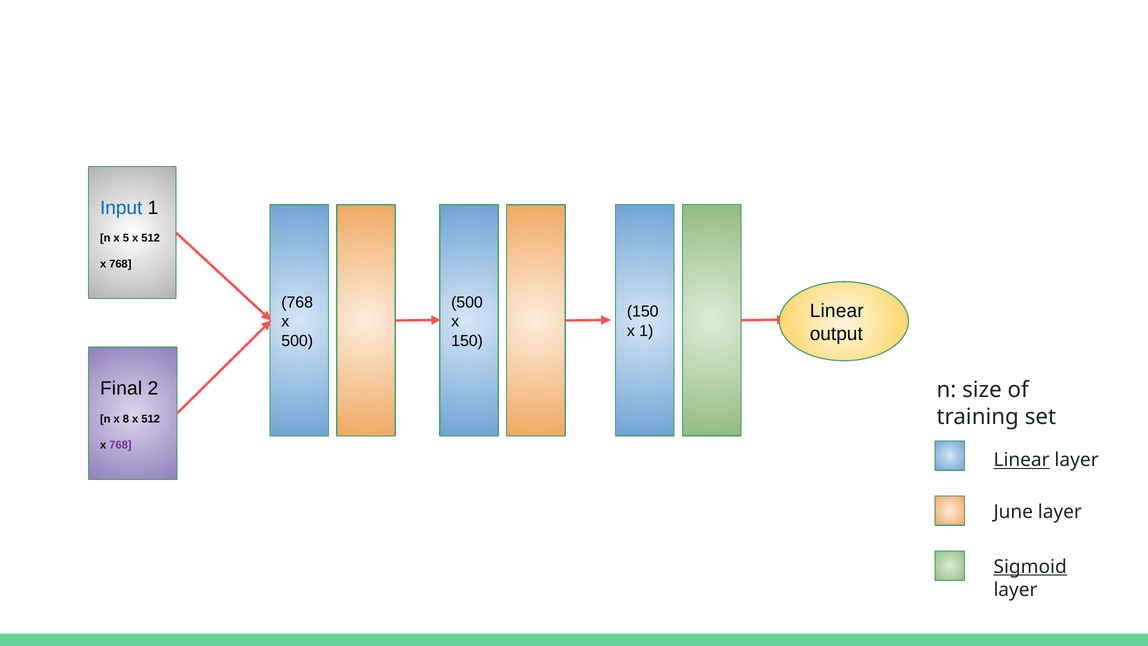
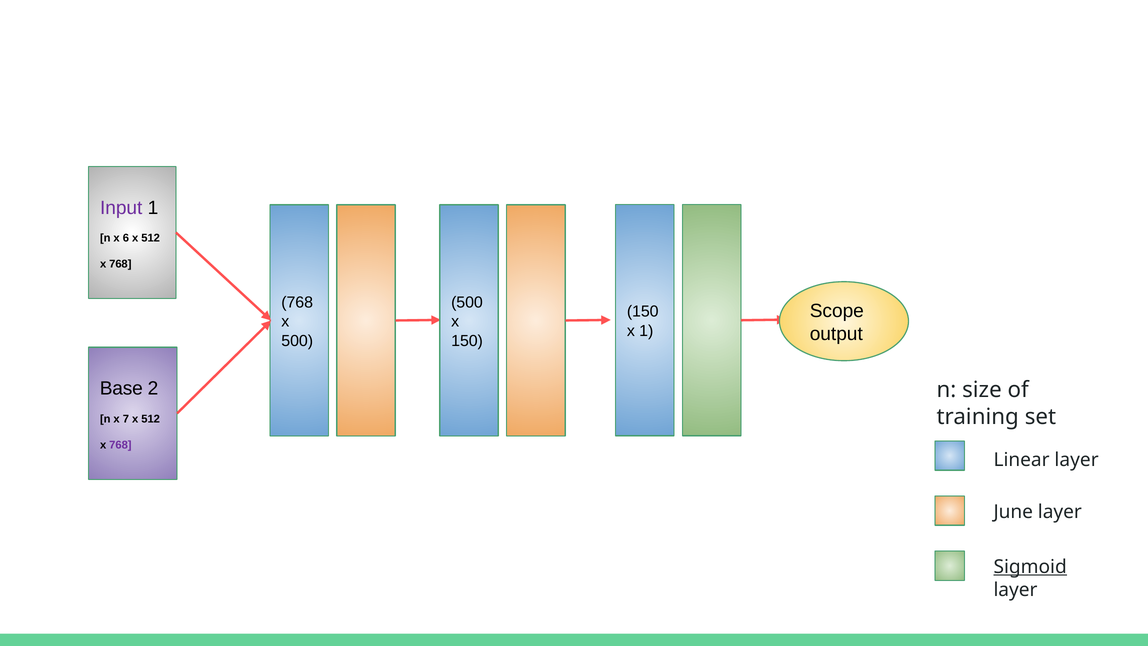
Input colour: blue -> purple
5: 5 -> 6
Linear at (837, 311): Linear -> Scope
Final: Final -> Base
8: 8 -> 7
Linear at (1022, 460) underline: present -> none
